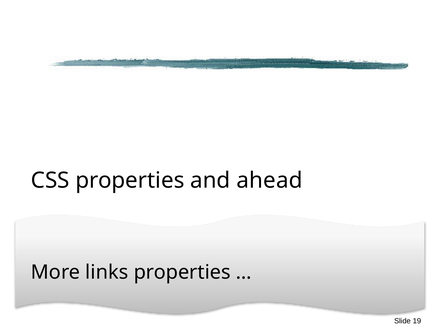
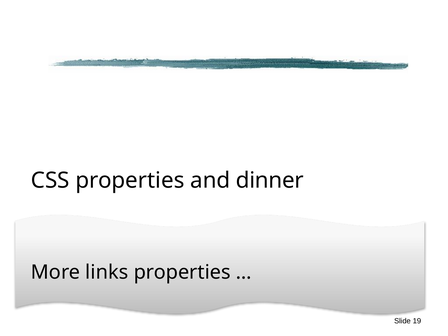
ahead: ahead -> dinner
